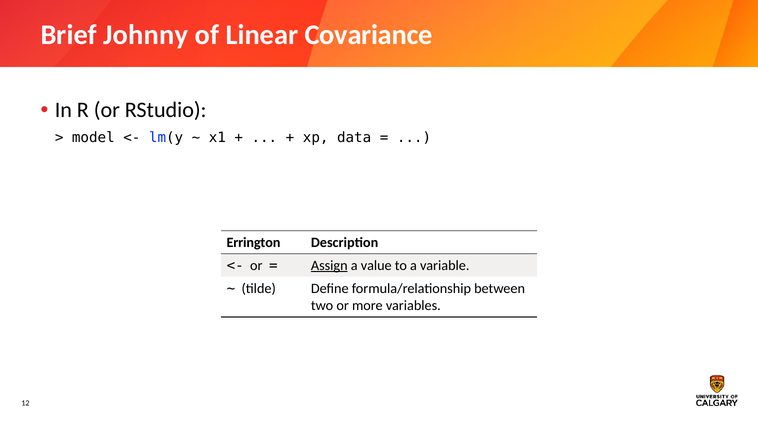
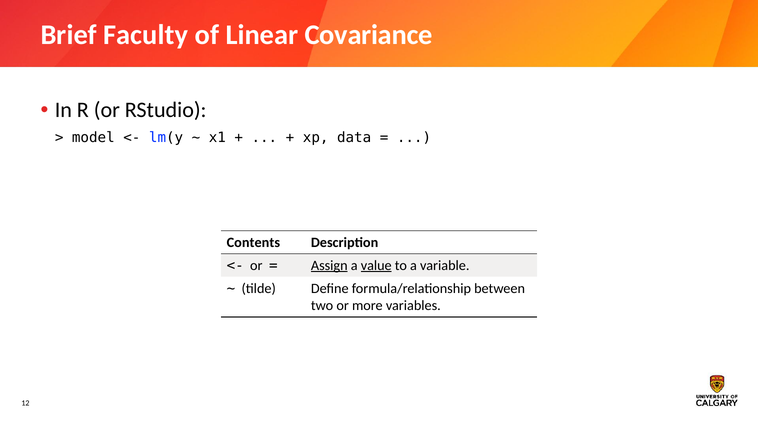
Johnny: Johnny -> Faculty
Errington: Errington -> Contents
value underline: none -> present
